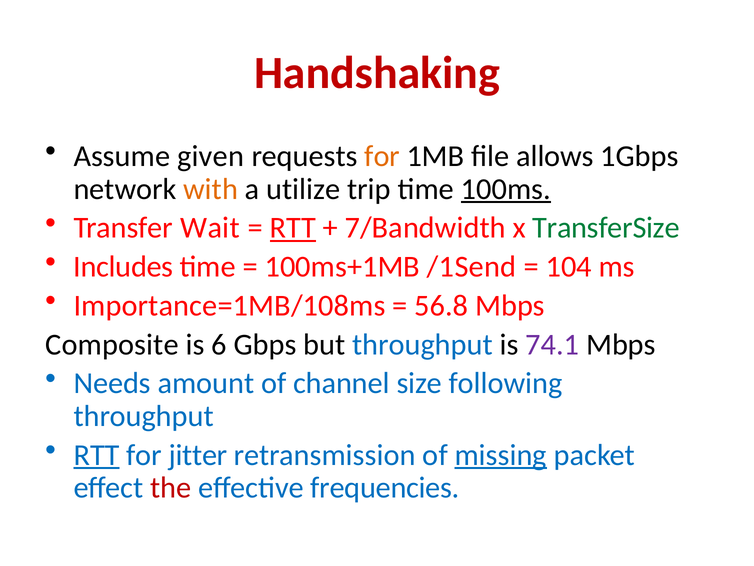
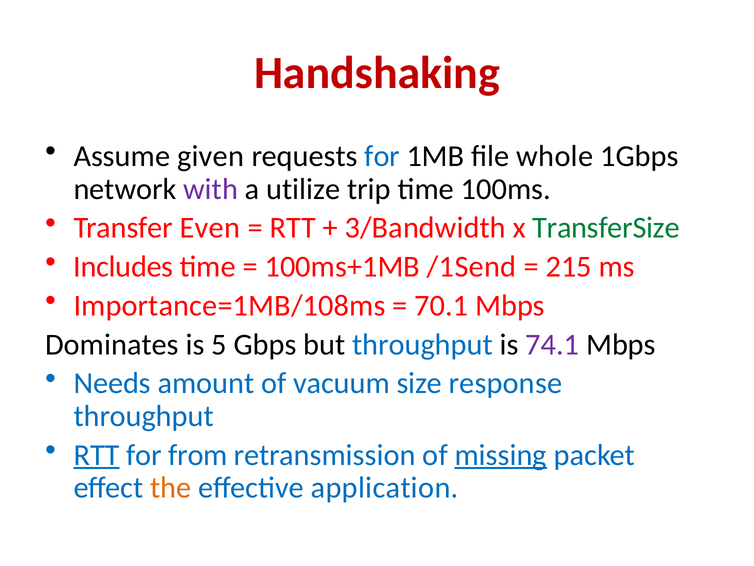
for at (382, 156) colour: orange -> blue
allows: allows -> whole
with colour: orange -> purple
100ms underline: present -> none
Wait: Wait -> Even
RTT at (293, 228) underline: present -> none
7/Bandwidth: 7/Bandwidth -> 3/Bandwidth
104: 104 -> 215
56.8: 56.8 -> 70.1
Composite: Composite -> Dominates
6: 6 -> 5
channel: channel -> vacuum
following: following -> response
jitter: jitter -> from
the colour: red -> orange
frequencies: frequencies -> application
